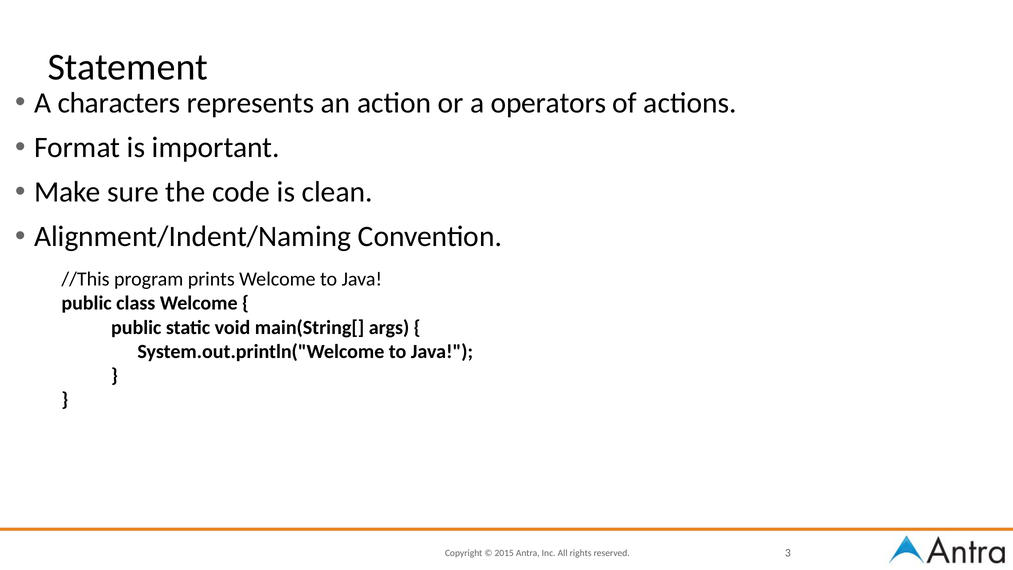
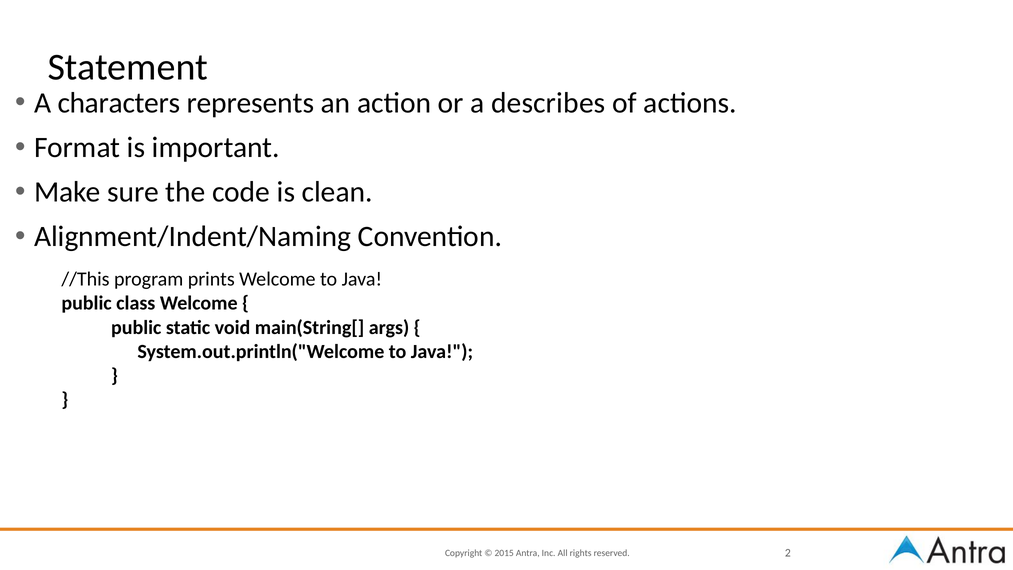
operators: operators -> describes
3: 3 -> 2
